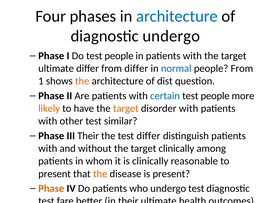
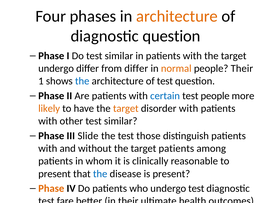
architecture at (177, 16) colour: blue -> orange
diagnostic undergo: undergo -> question
Do test people: people -> similar
ultimate at (56, 68): ultimate -> undergo
normal colour: blue -> orange
people From: From -> Their
the at (82, 81) colour: orange -> blue
of dist: dist -> test
III Their: Their -> Slide
test differ: differ -> those
target clinically: clinically -> patients
the at (100, 174) colour: orange -> blue
